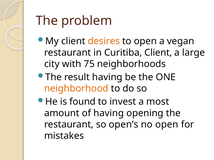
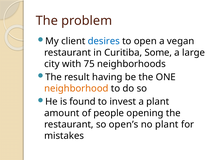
desires colour: orange -> blue
Curitiba Client: Client -> Some
a most: most -> plant
of having: having -> people
no open: open -> plant
